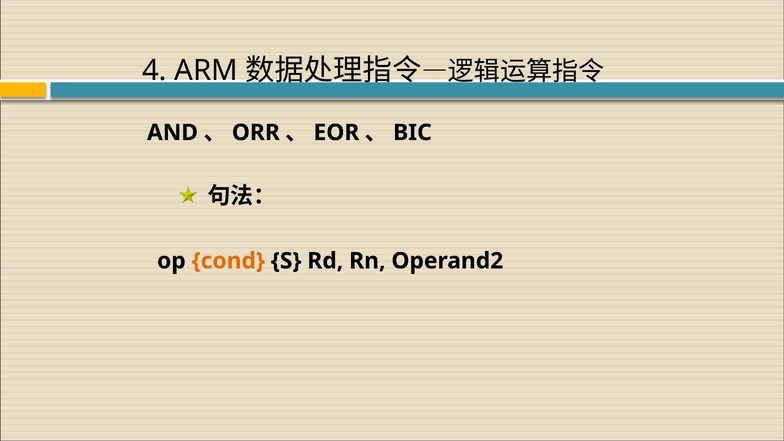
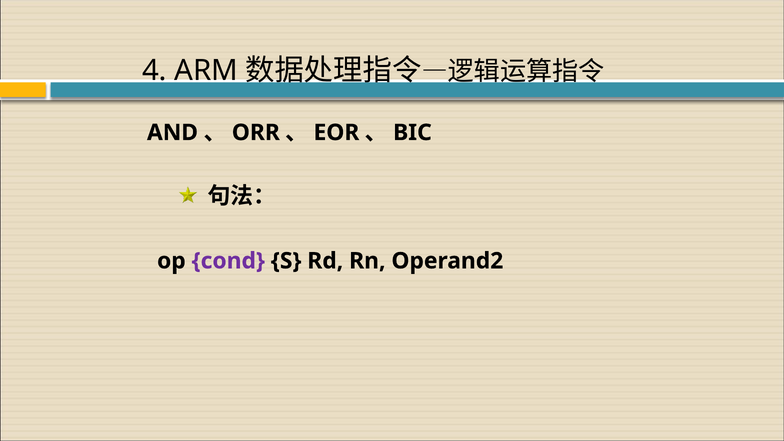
cond colour: orange -> purple
